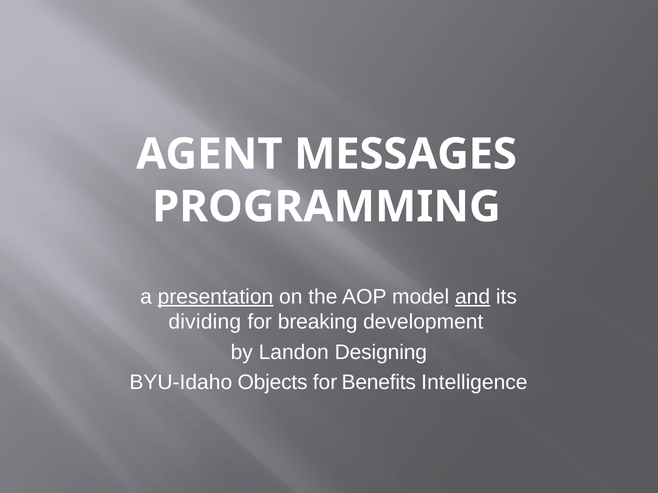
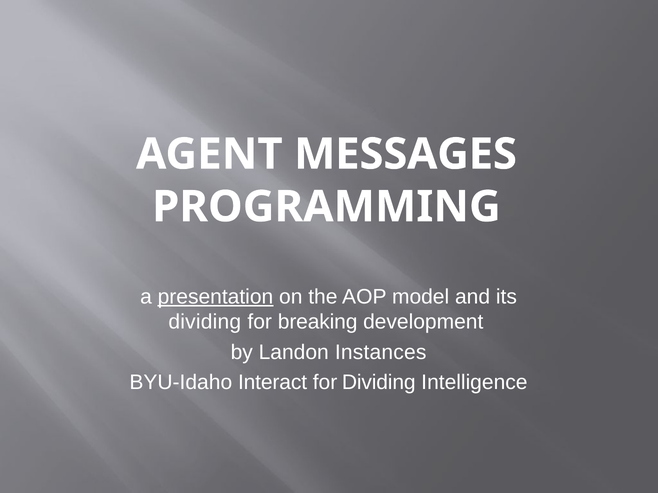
and underline: present -> none
Designing: Designing -> Instances
Objects: Objects -> Interact
for Benefits: Benefits -> Dividing
